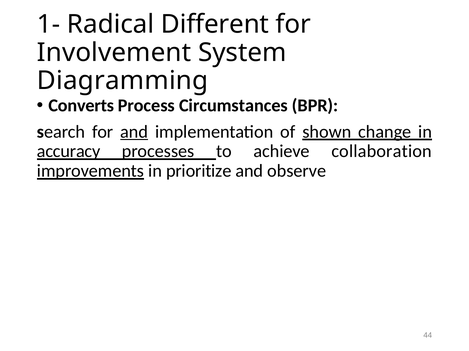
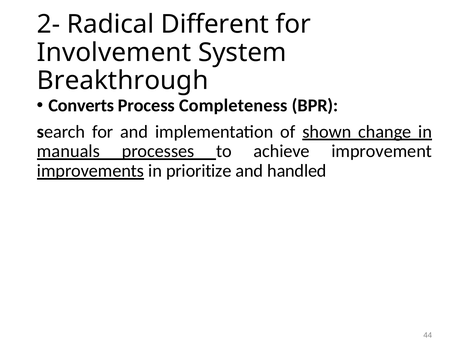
1-: 1- -> 2-
Diagramming: Diagramming -> Breakthrough
Circumstances: Circumstances -> Completeness
and at (134, 132) underline: present -> none
accuracy: accuracy -> manuals
collaboration: collaboration -> improvement
observe: observe -> handled
